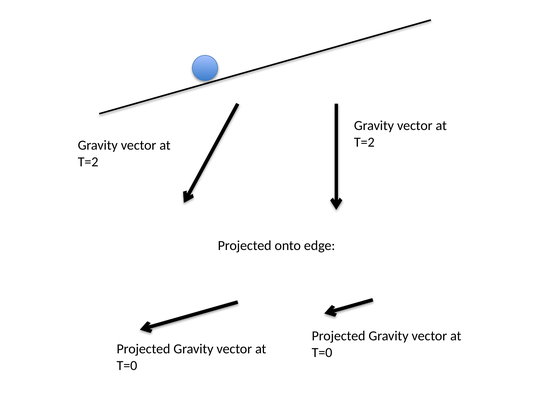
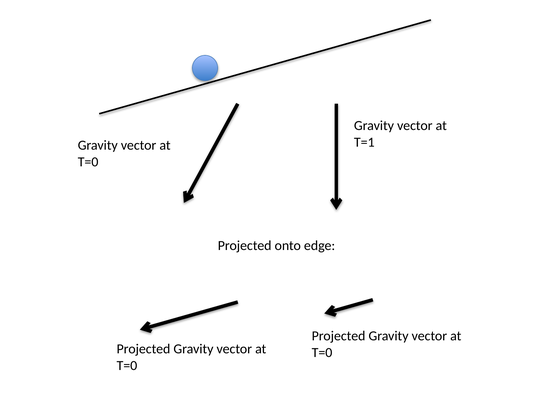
T=2 at (364, 142): T=2 -> T=1
T=2 at (88, 162): T=2 -> T=0
